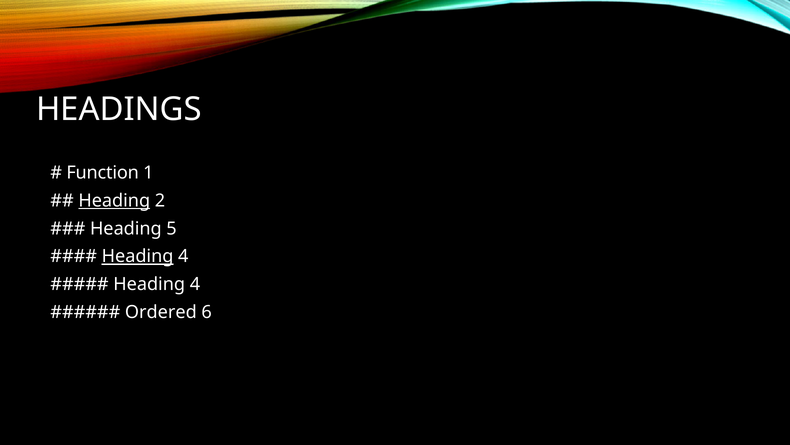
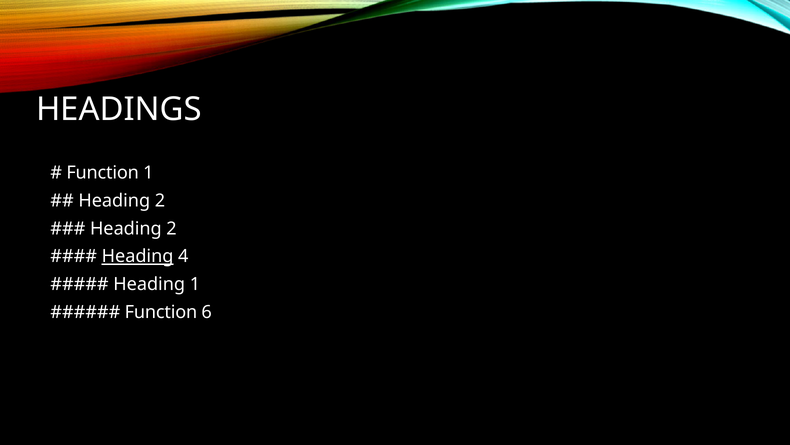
Heading at (114, 200) underline: present -> none
5 at (172, 228): 5 -> 2
4 at (195, 284): 4 -> 1
Ordered at (161, 312): Ordered -> Function
